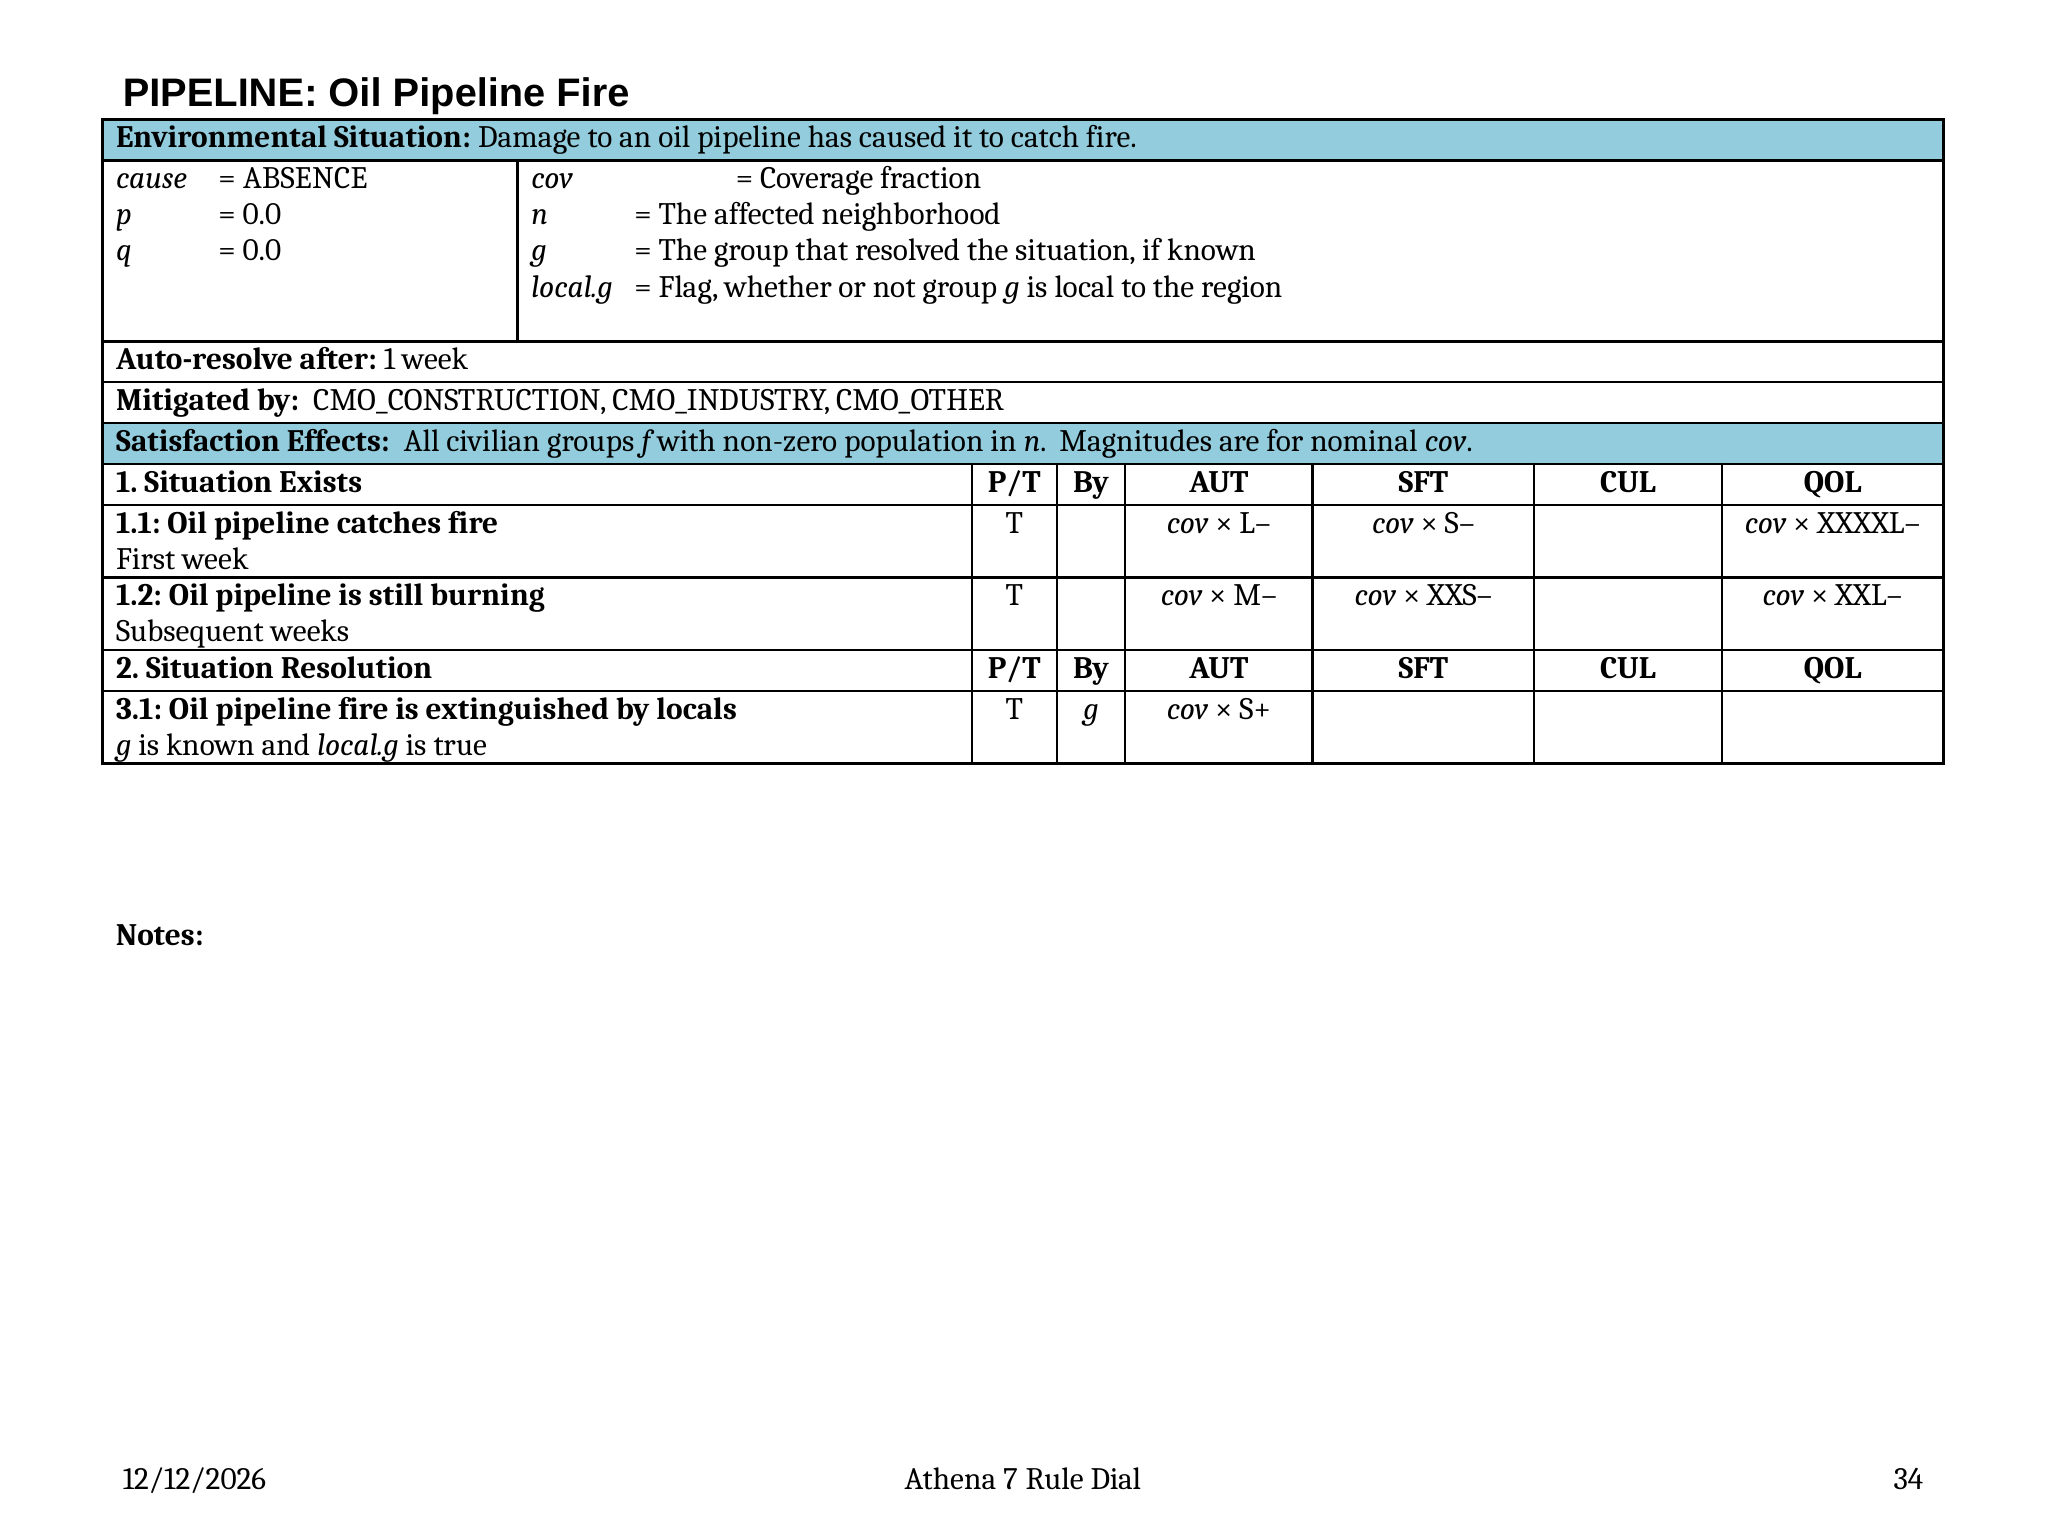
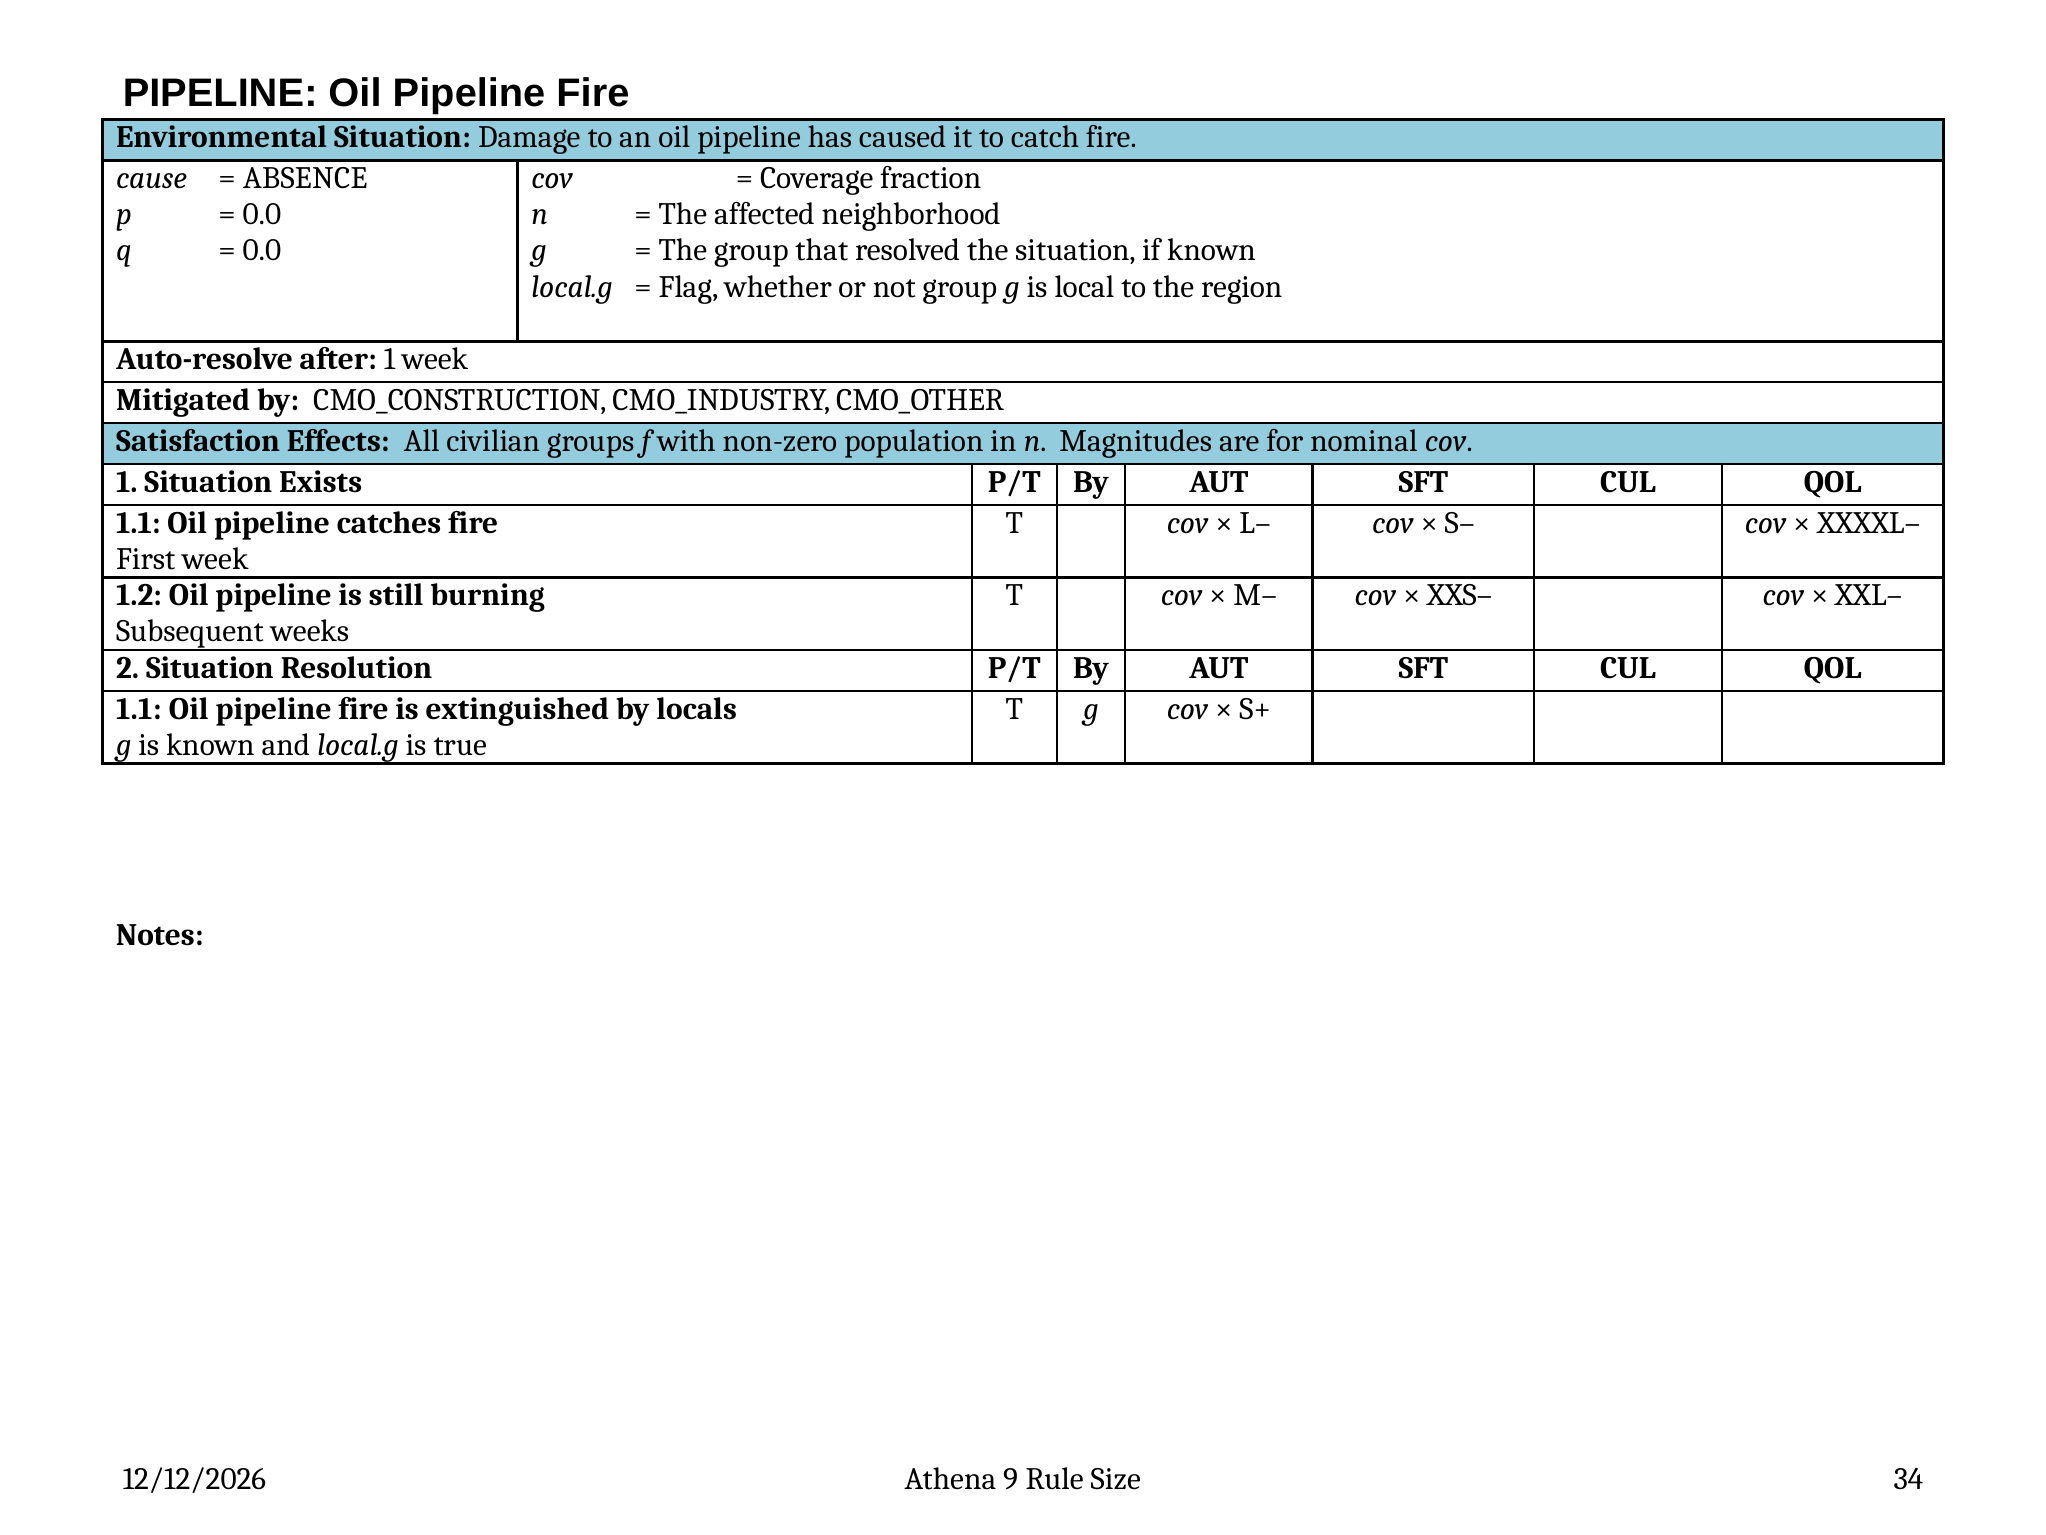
3.1 at (139, 709): 3.1 -> 1.1
7: 7 -> 9
Dial: Dial -> Size
